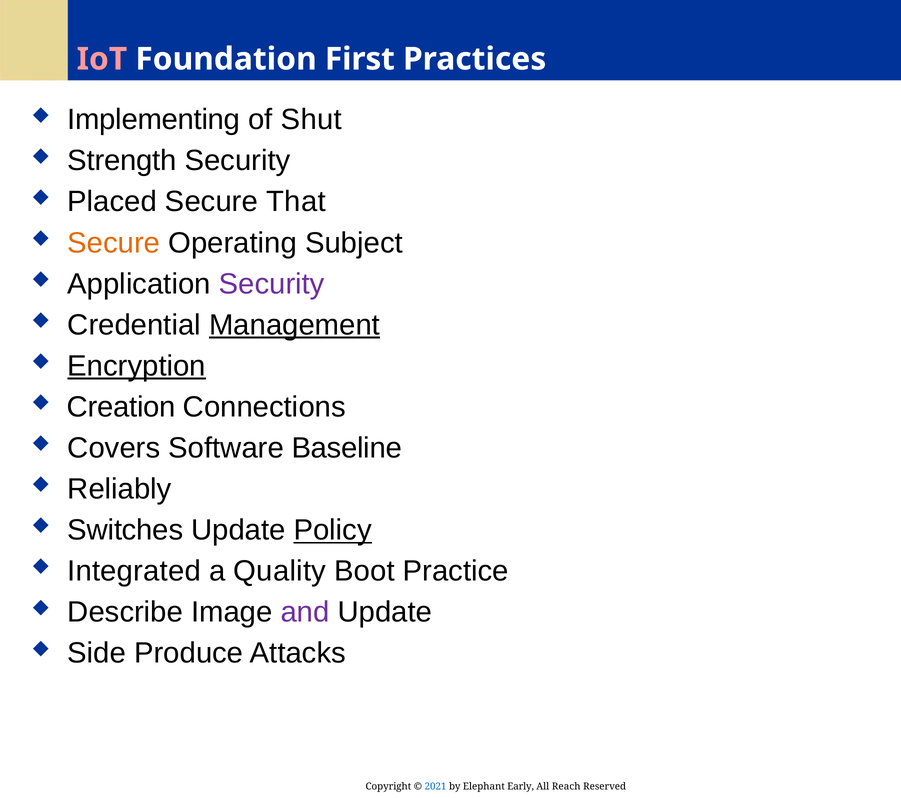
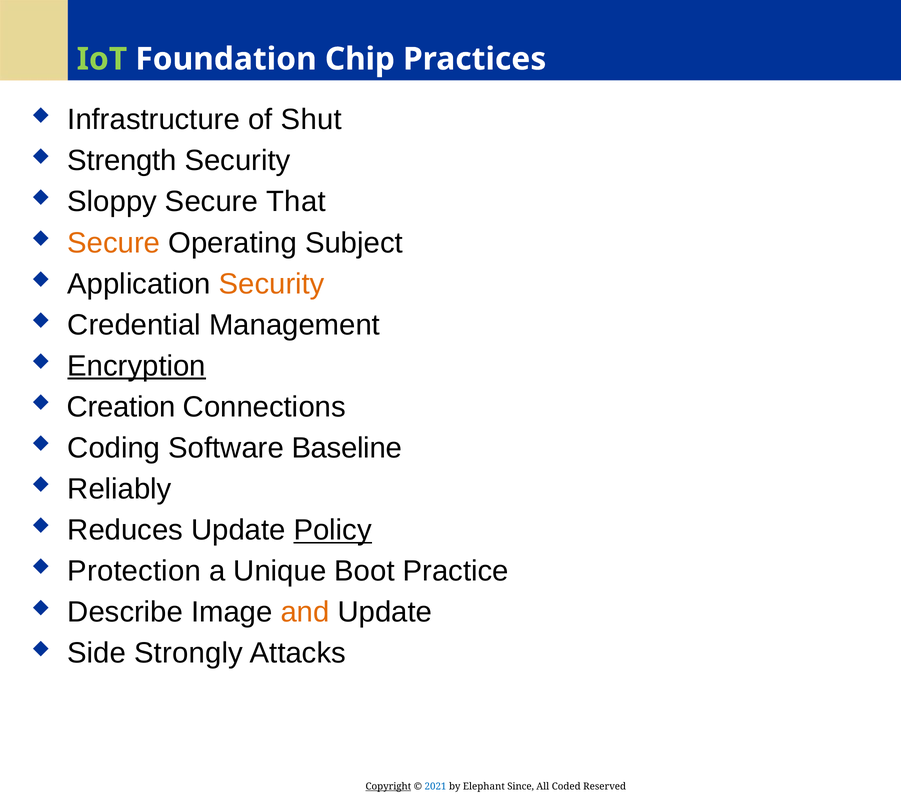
IoT colour: pink -> light green
First: First -> Chip
Implementing: Implementing -> Infrastructure
Placed: Placed -> Sloppy
Security at (272, 284) colour: purple -> orange
Management underline: present -> none
Covers: Covers -> Coding
Switches: Switches -> Reduces
Integrated: Integrated -> Protection
Quality: Quality -> Unique
and colour: purple -> orange
Produce: Produce -> Strongly
Copyright underline: none -> present
Early: Early -> Since
Reach: Reach -> Coded
